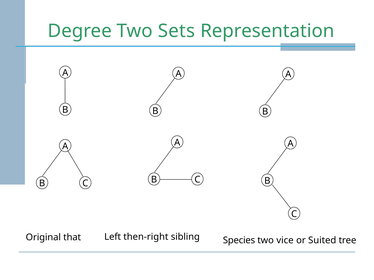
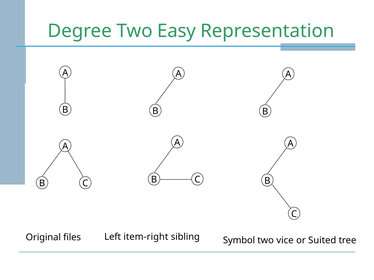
Sets: Sets -> Easy
then-right: then-right -> item-right
Species: Species -> Symbol
that: that -> files
